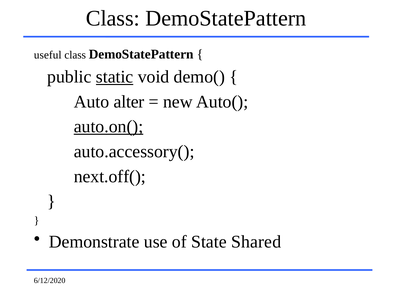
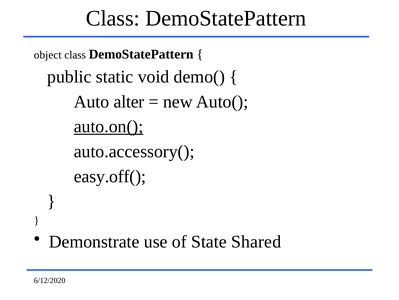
useful: useful -> object
static underline: present -> none
next.off(: next.off( -> easy.off(
